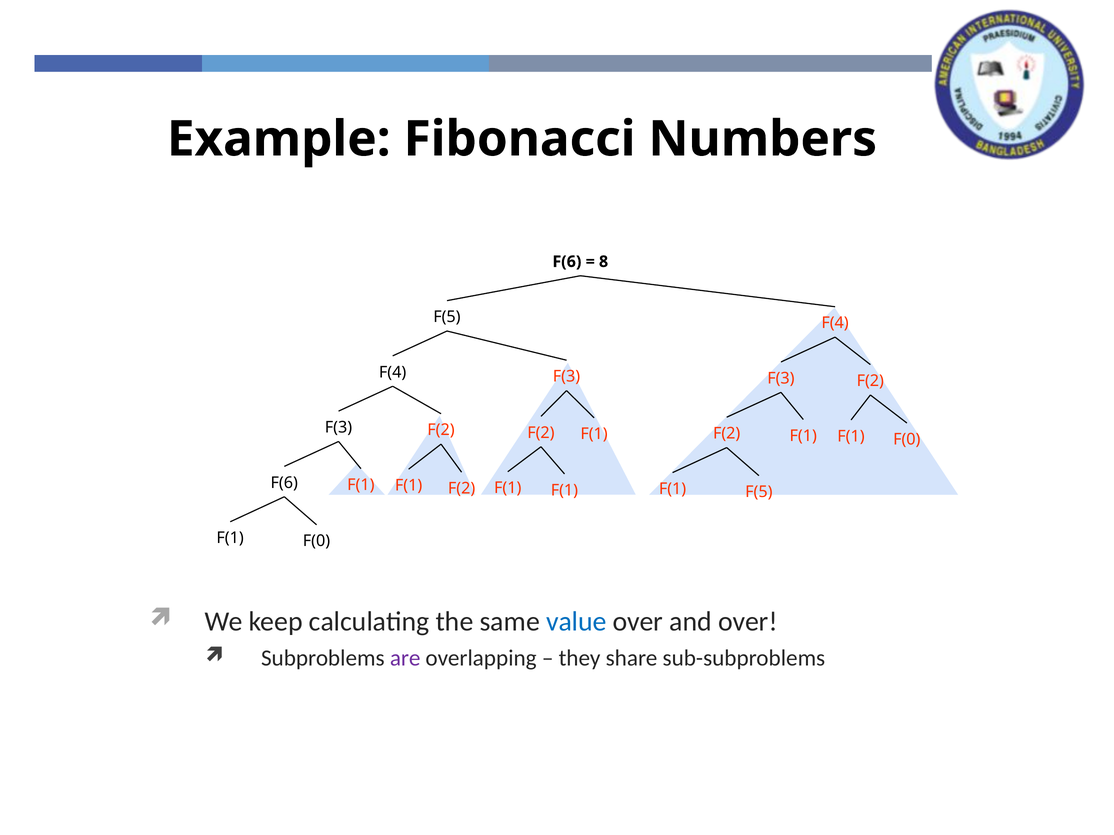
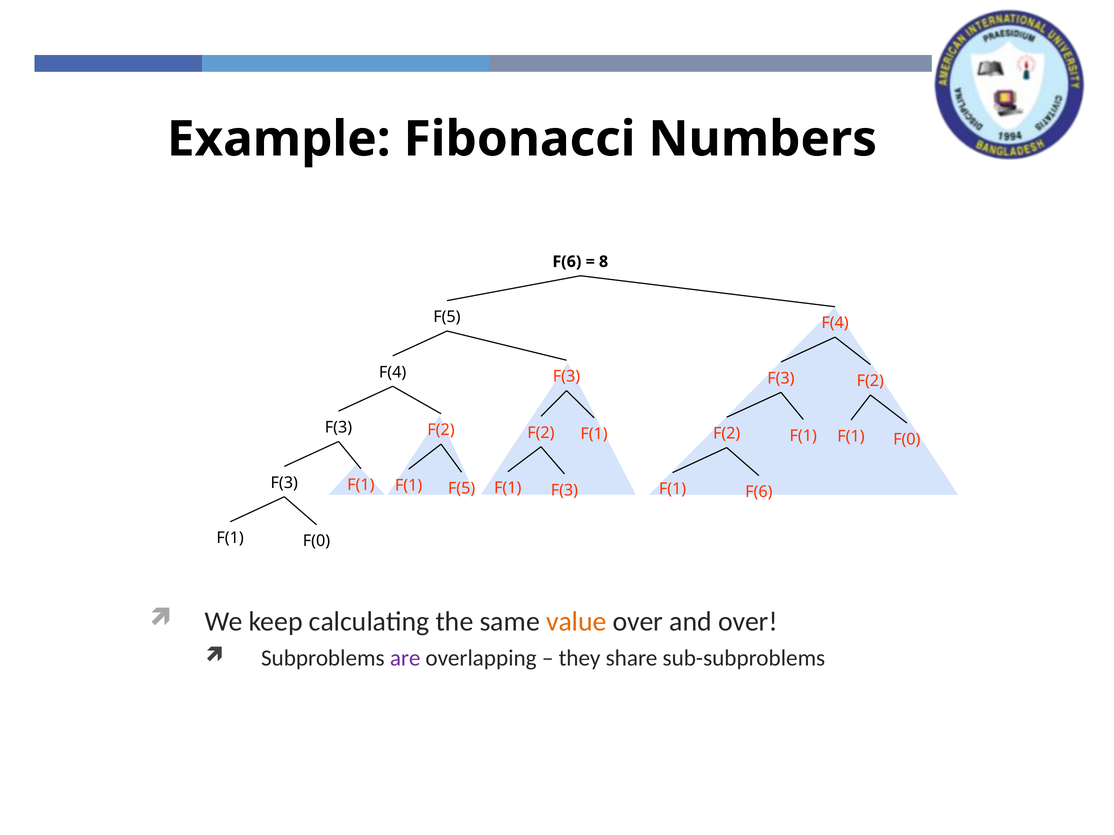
F(6 at (284, 483): F(6 -> F(3
F(2 at (462, 489): F(2 -> F(5
F(1 at (564, 491): F(1 -> F(3
F(5 at (759, 492): F(5 -> F(6
value colour: blue -> orange
